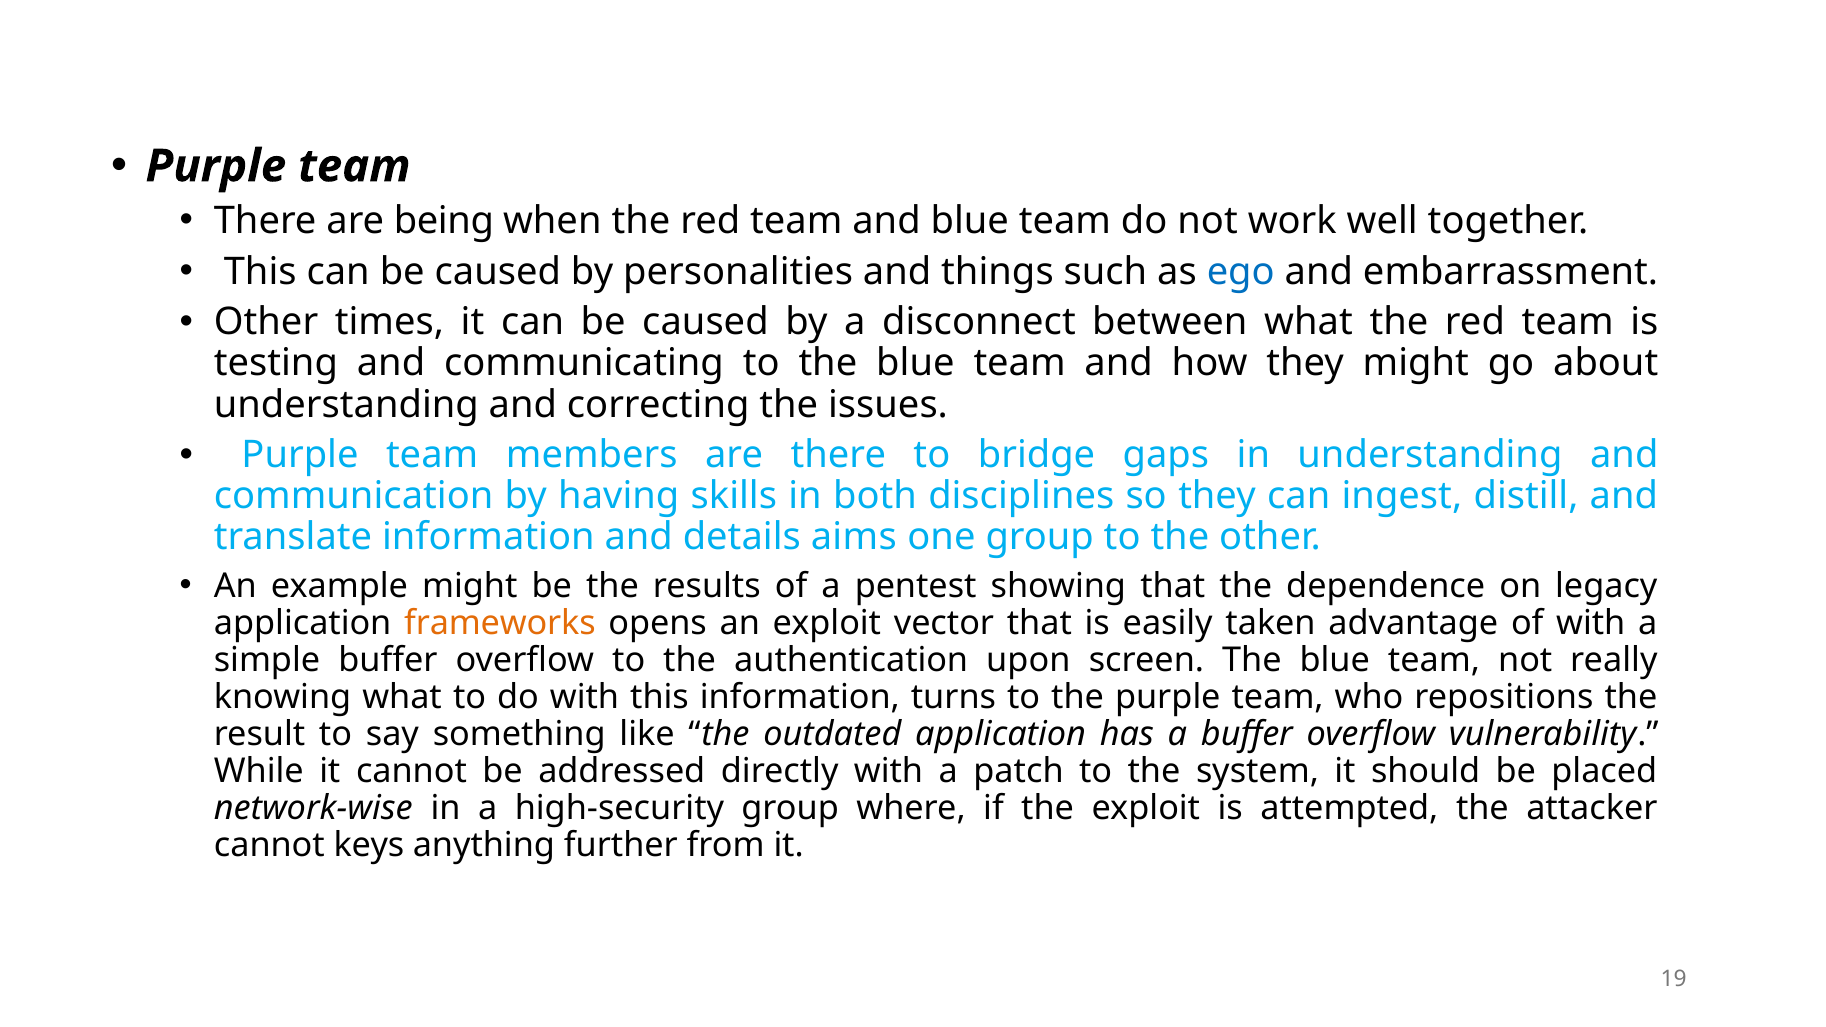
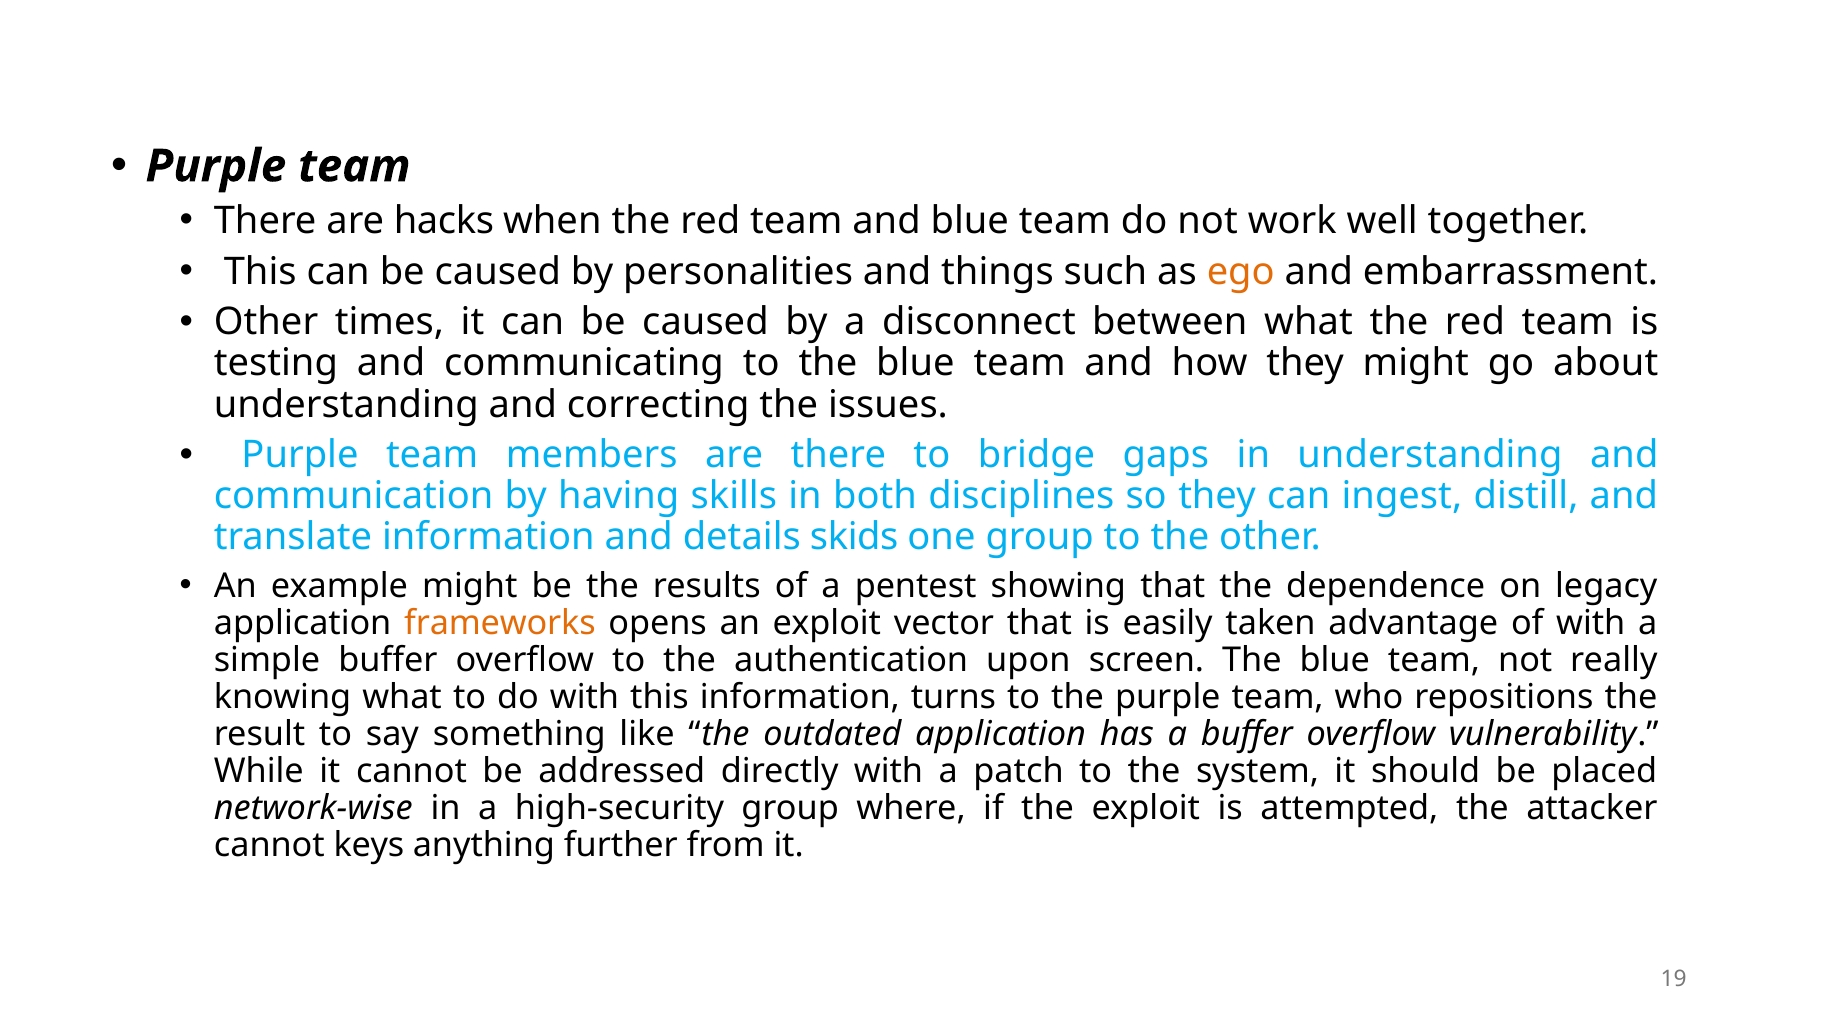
being: being -> hacks
ego colour: blue -> orange
aims: aims -> skids
